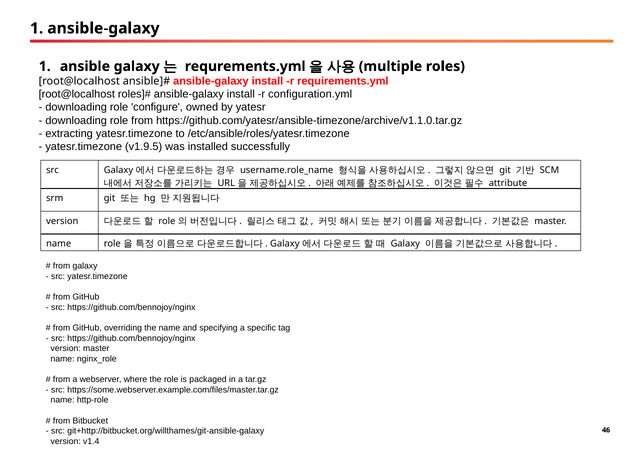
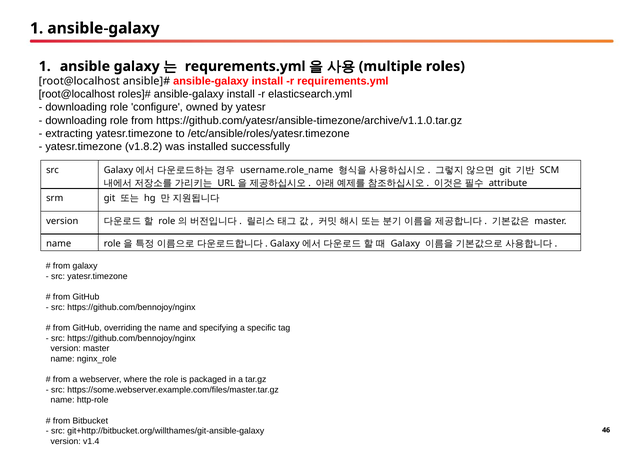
configuration.yml: configuration.yml -> elasticsearch.yml
v1.9.5: v1.9.5 -> v1.8.2
